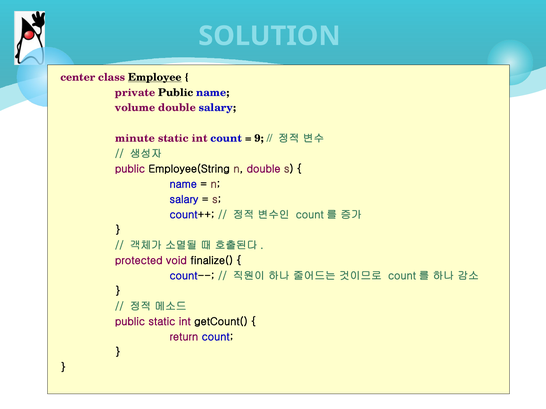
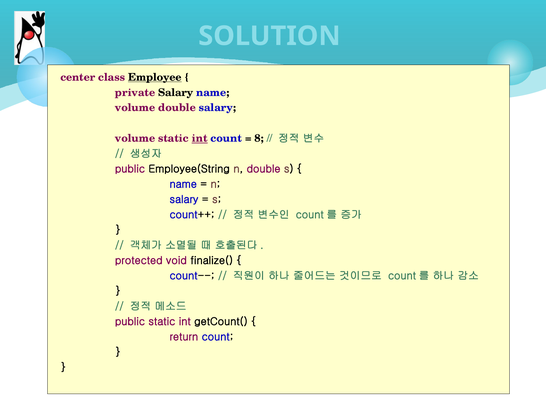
private Public: Public -> Salary
minute at (135, 138): minute -> volume
int at (200, 138) underline: none -> present
9: 9 -> 8
